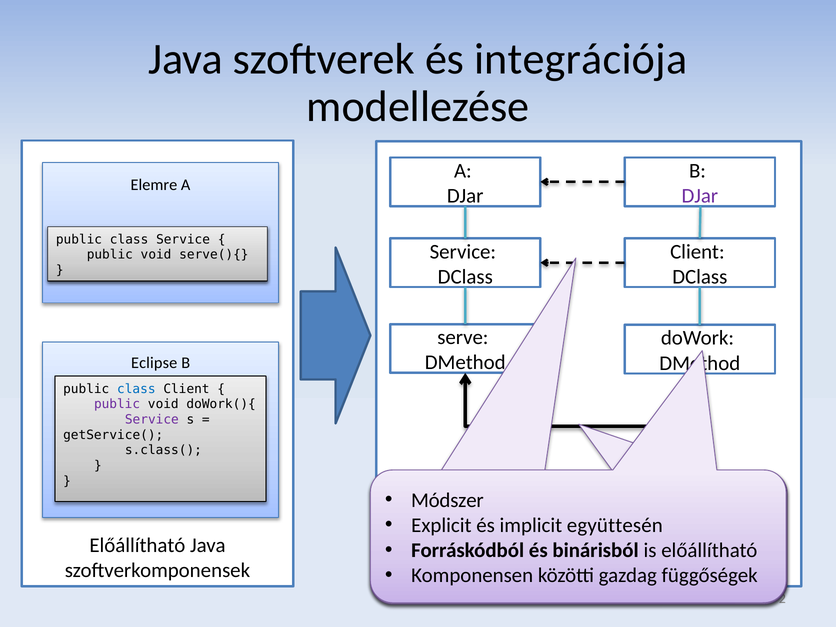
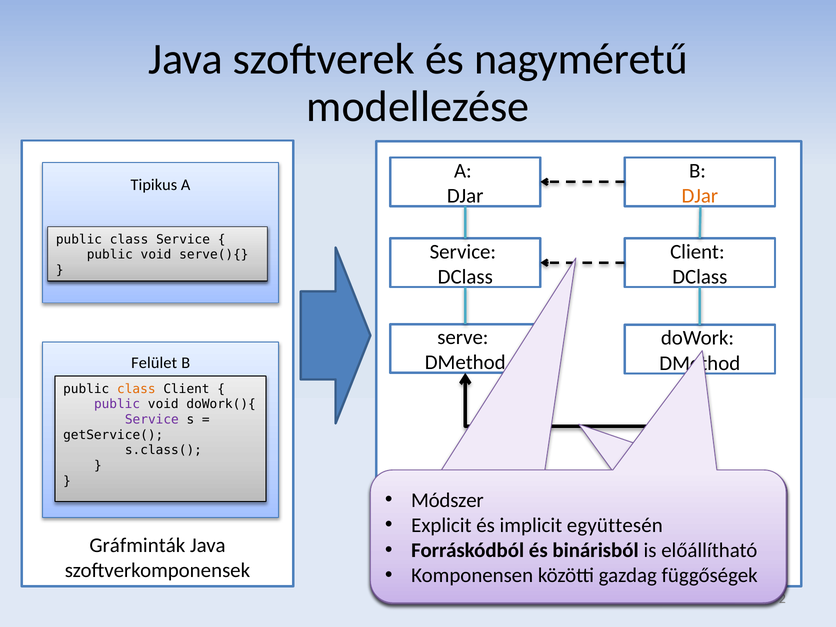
integrációja: integrációja -> nagyméretű
Elemre: Elemre -> Tipikus
DJar at (700, 196) colour: purple -> orange
Eclipse: Eclipse -> Felület
class at (136, 389) colour: blue -> orange
Előállítható at (137, 545): Előállítható -> Gráfminták
